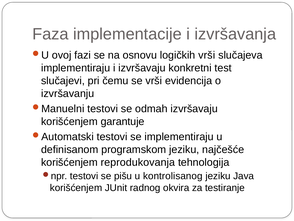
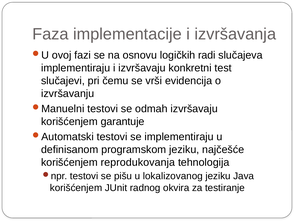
logičkih vrši: vrši -> radi
kontrolisanog: kontrolisanog -> lokalizovanog
